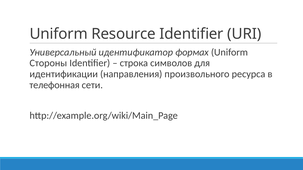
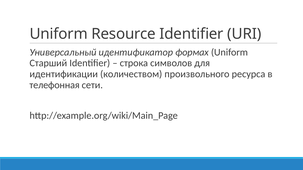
Стороны: Стороны -> Старший
направления: направления -> количеством
